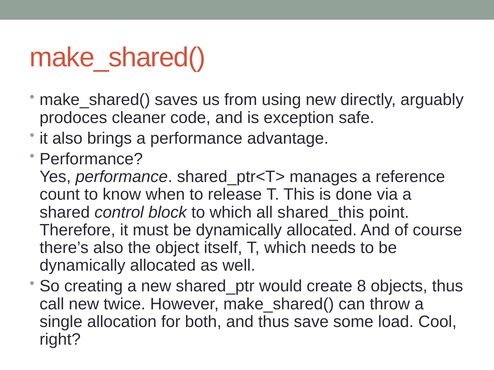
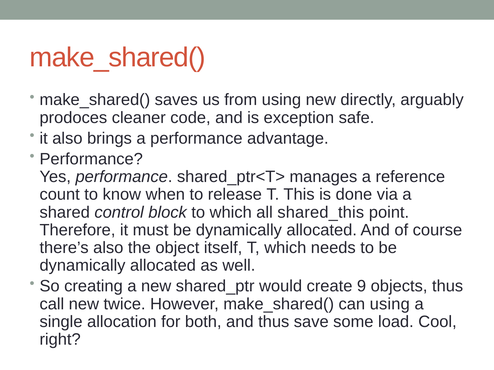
8: 8 -> 9
can throw: throw -> using
